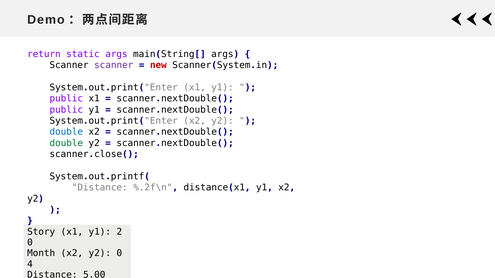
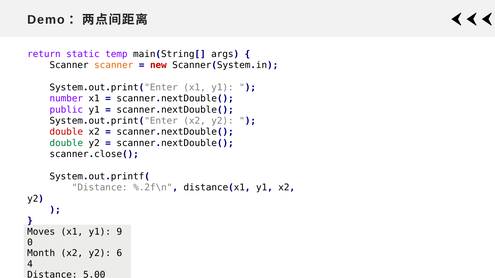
static args: args -> temp
scanner at (114, 65) colour: purple -> orange
public at (66, 99): public -> number
double at (66, 132) colour: blue -> red
Story: Story -> Moves
2: 2 -> 9
y2 0: 0 -> 6
